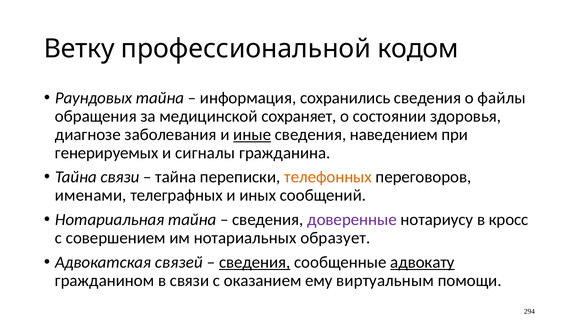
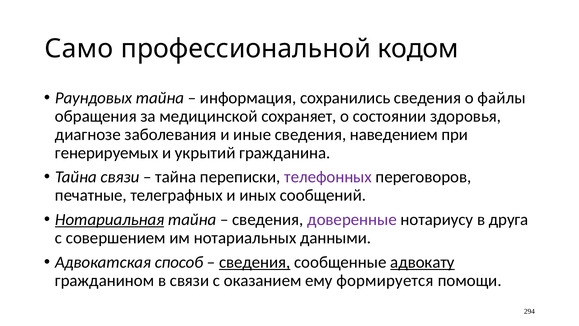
Ветку: Ветку -> Само
иные underline: present -> none
сигналы: сигналы -> укрытий
телефонных colour: orange -> purple
именами: именами -> печатные
Нотариальная underline: none -> present
кросс: кросс -> друга
образует: образует -> данными
связей: связей -> способ
виртуальным: виртуальным -> формируется
